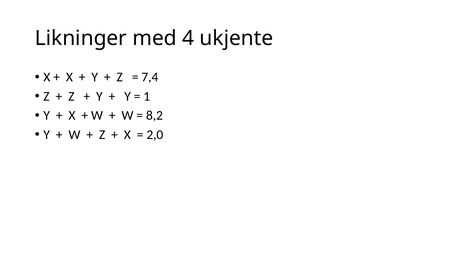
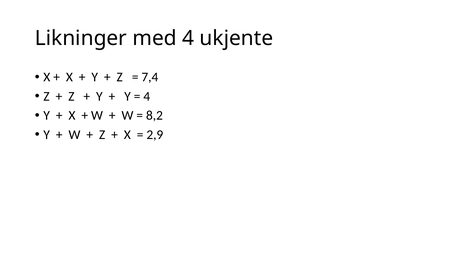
1 at (147, 96): 1 -> 4
2,0: 2,0 -> 2,9
